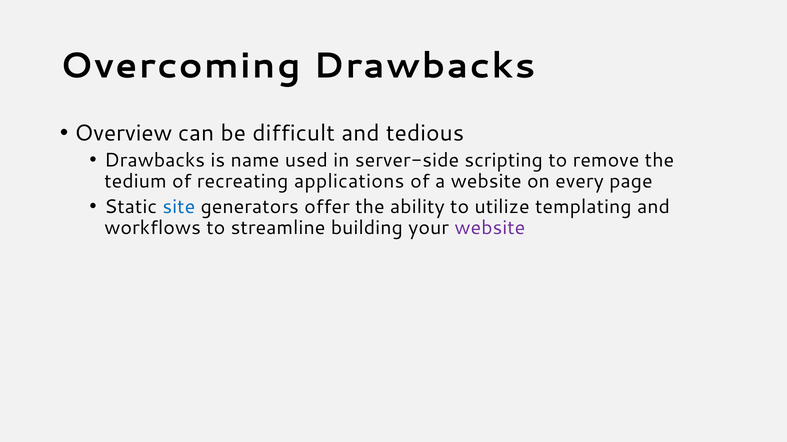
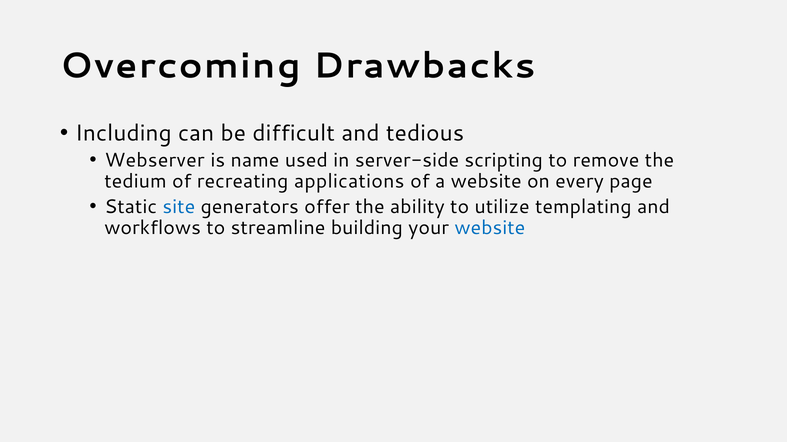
Overview: Overview -> Including
Drawbacks at (155, 160): Drawbacks -> Webserver
website at (490, 228) colour: purple -> blue
